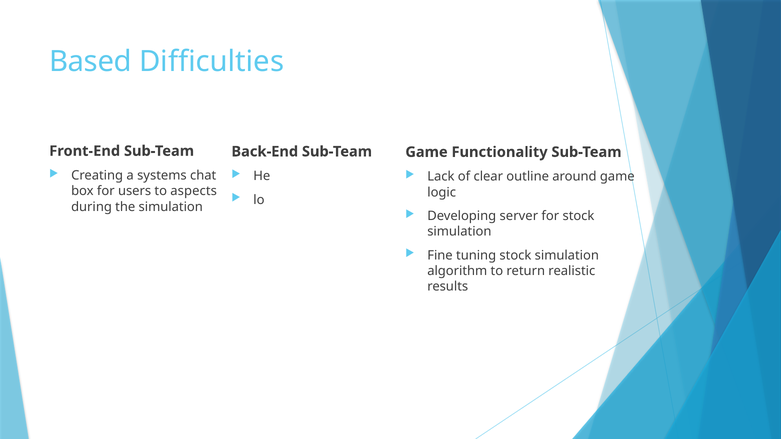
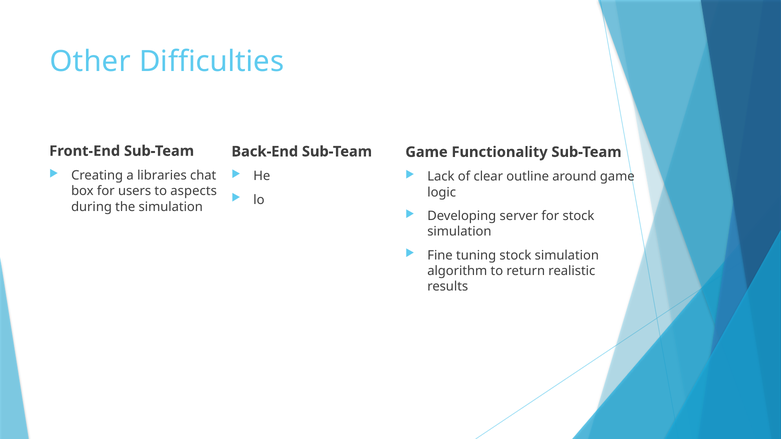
Based: Based -> Other
systems: systems -> libraries
